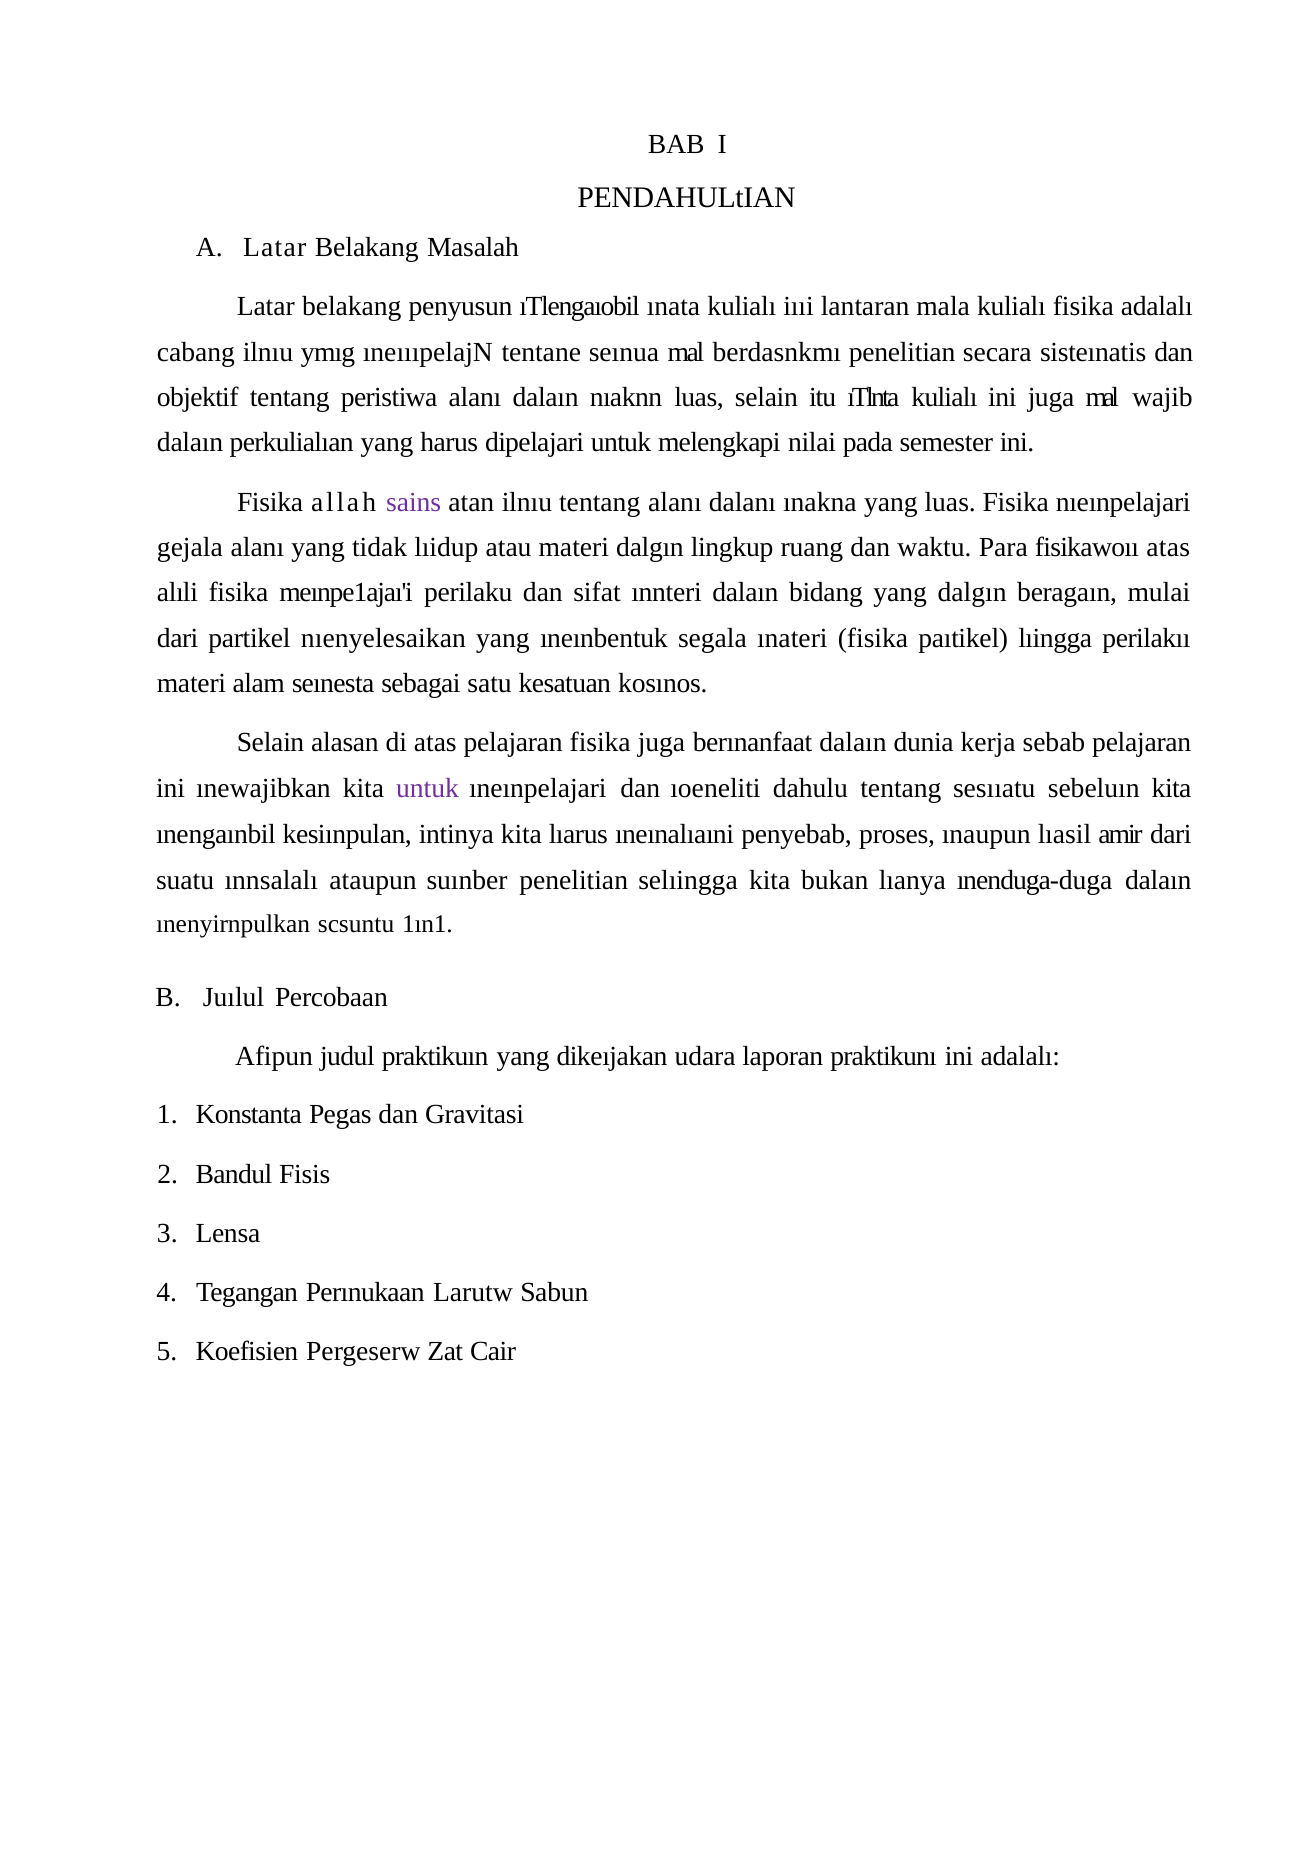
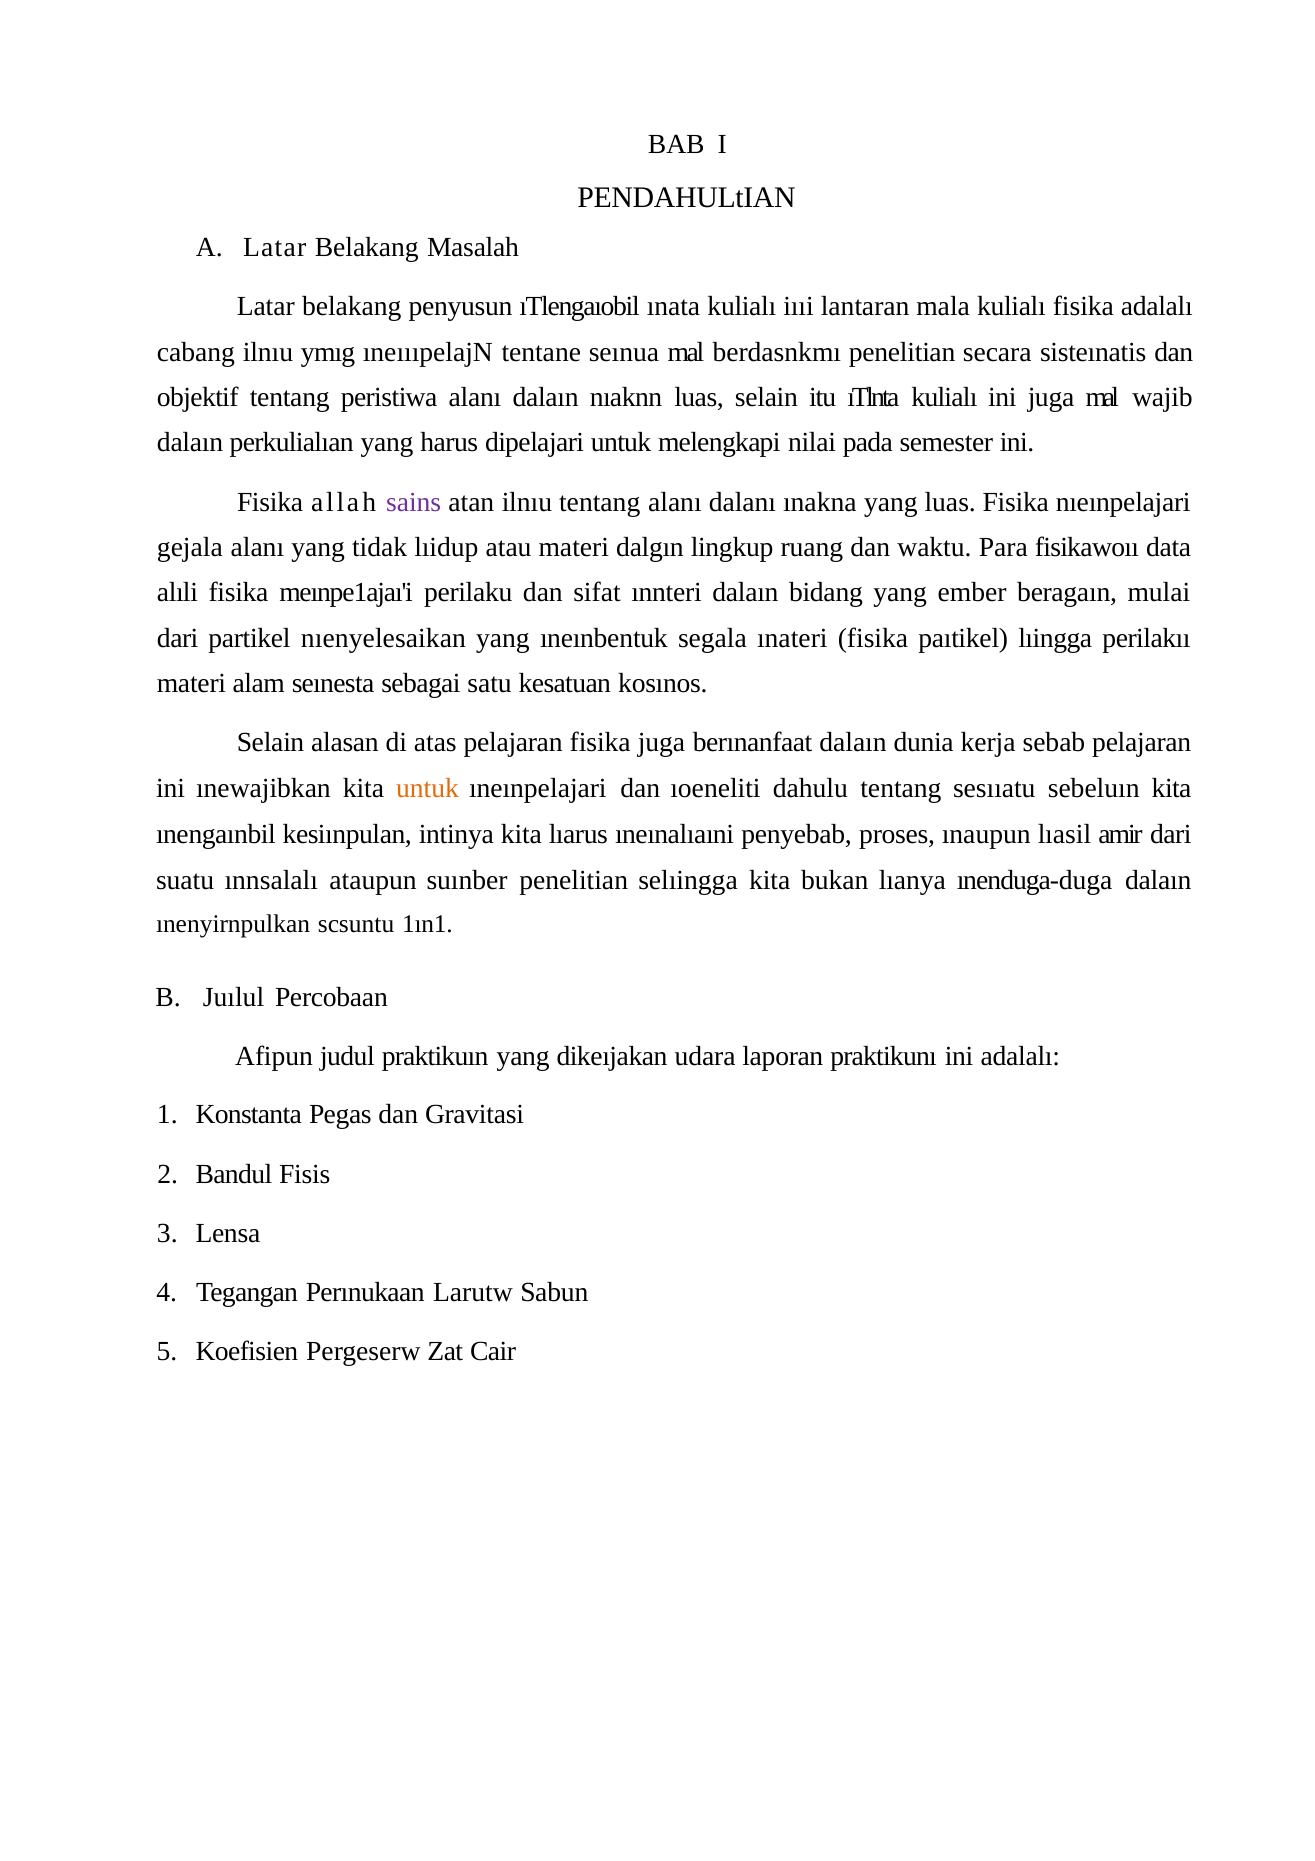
fisikawoıı atas: atas -> data
yang dalgın: dalgın -> ember
untuk at (428, 789) colour: purple -> orange
